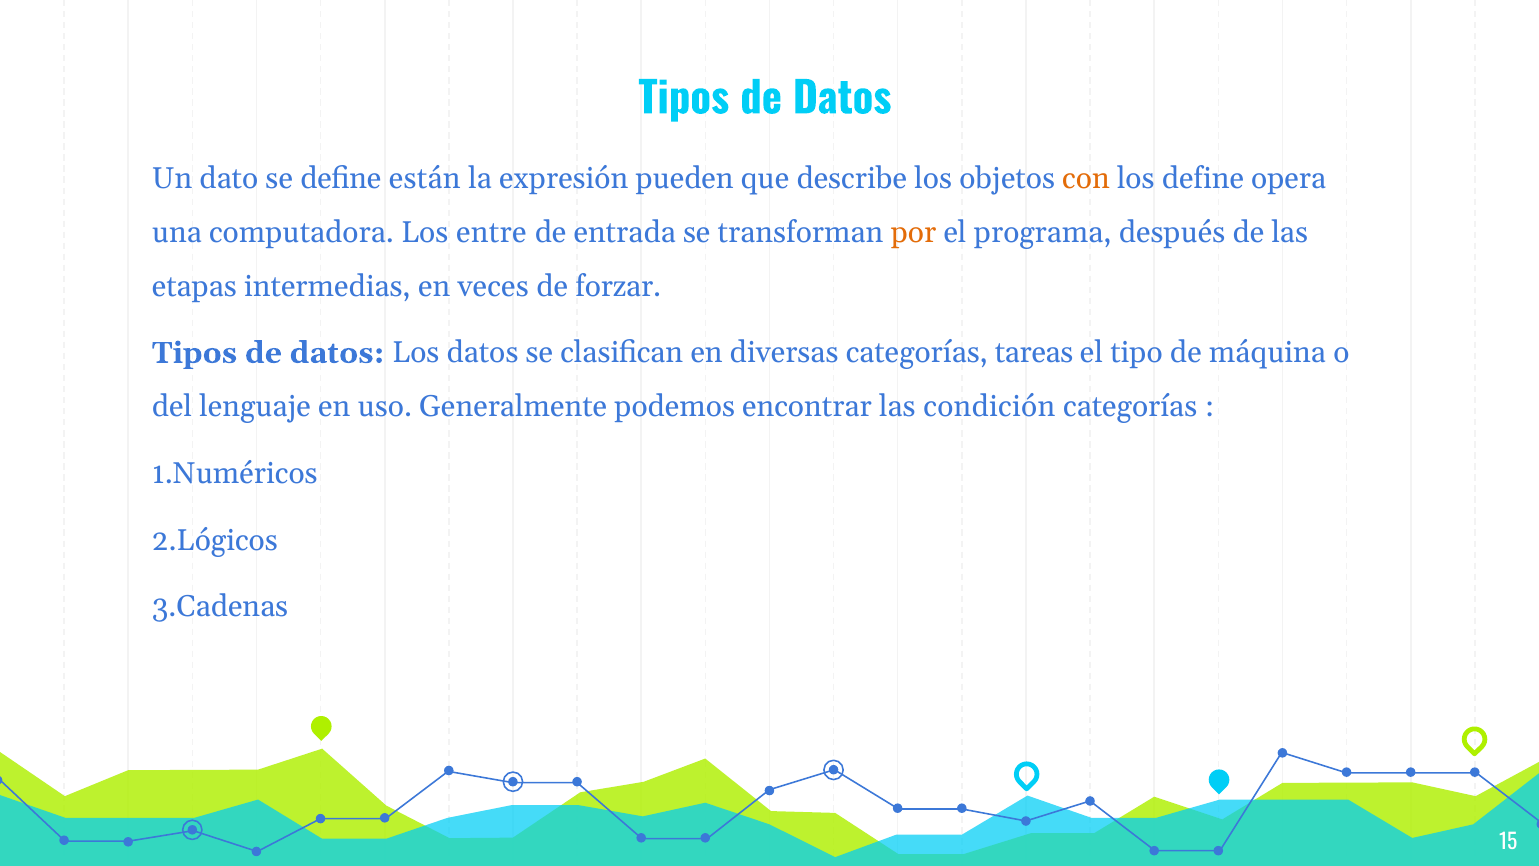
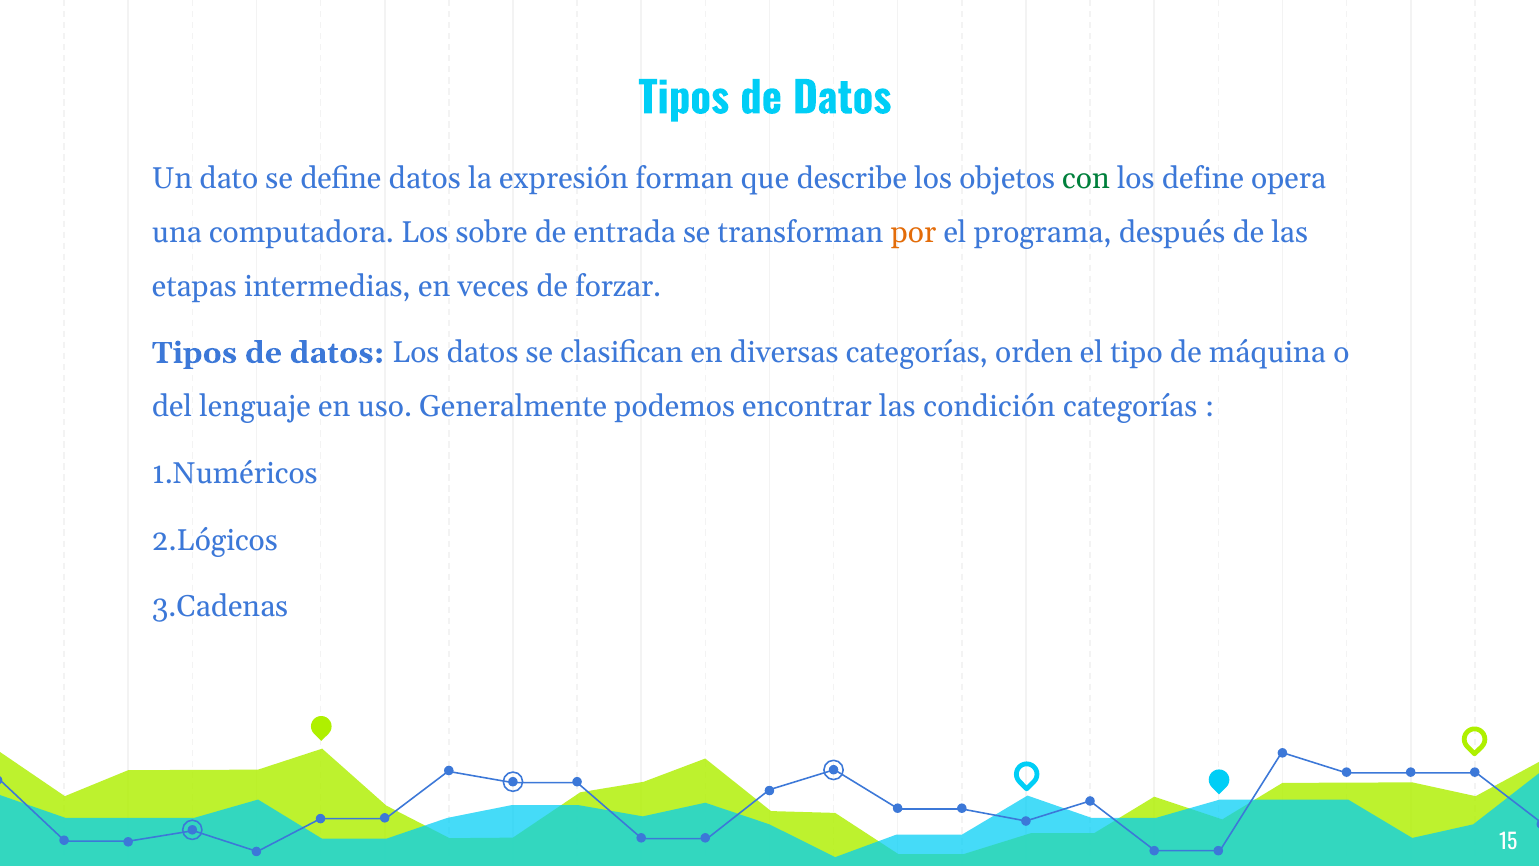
define están: están -> datos
pueden: pueden -> forman
con colour: orange -> green
entre: entre -> sobre
tareas: tareas -> orden
